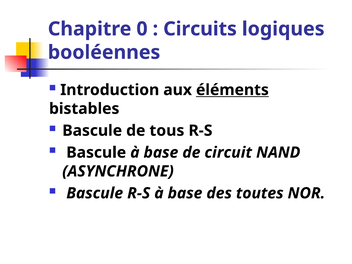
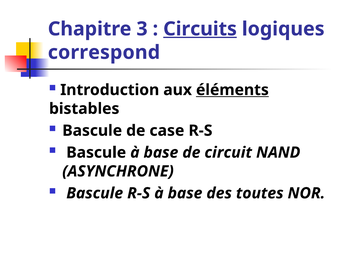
0: 0 -> 3
Circuits underline: none -> present
booléennes: booléennes -> correspond
tous: tous -> case
